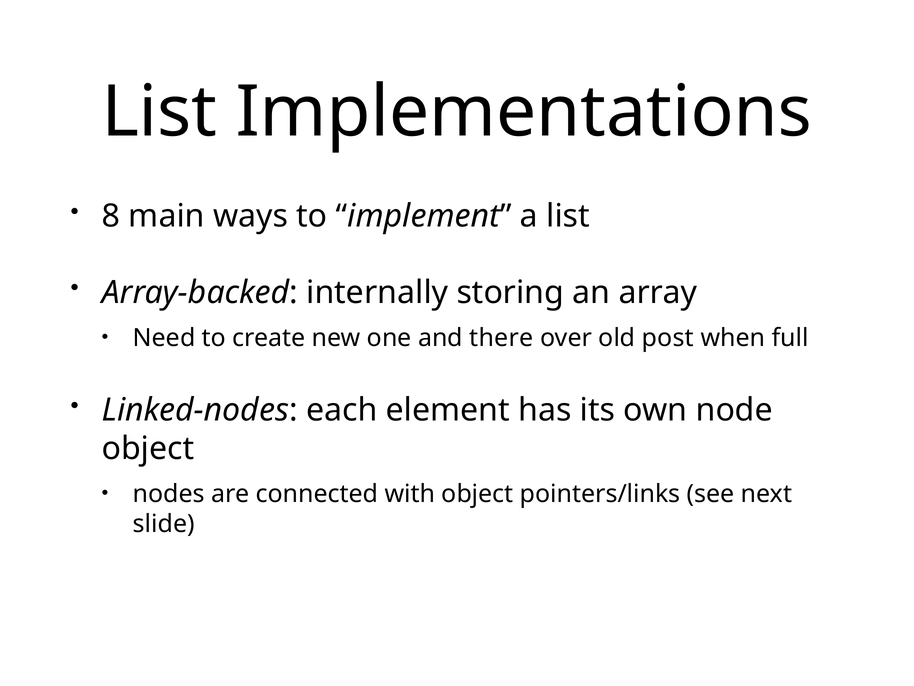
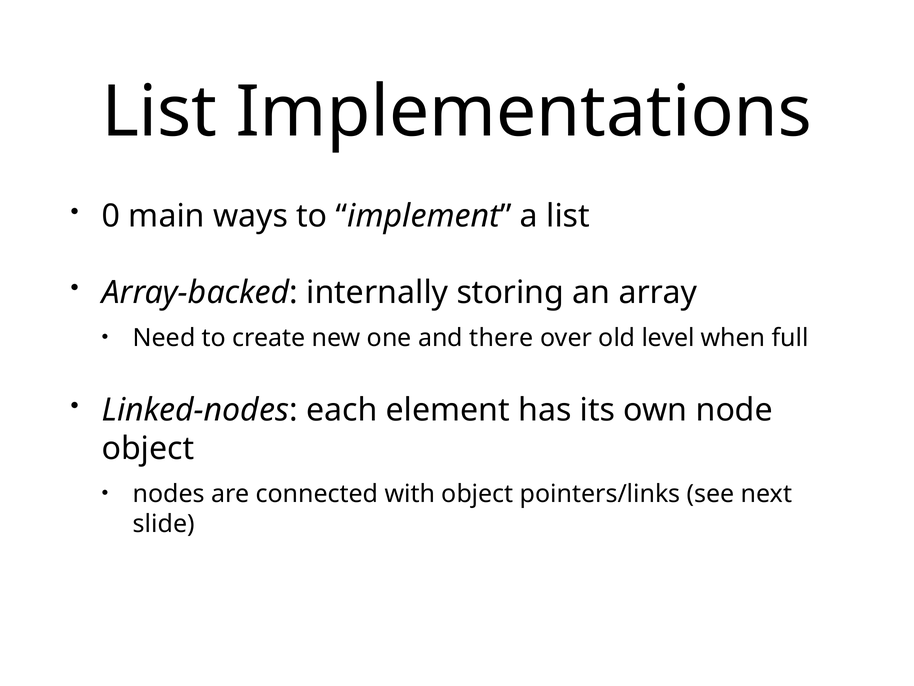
8: 8 -> 0
post: post -> level
